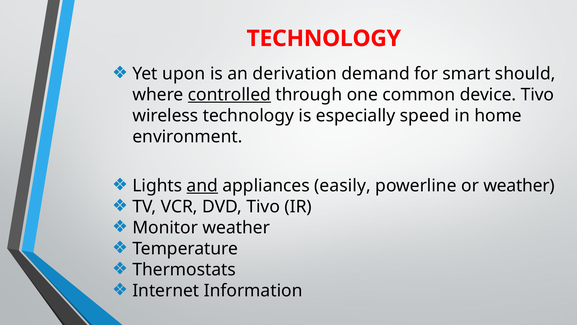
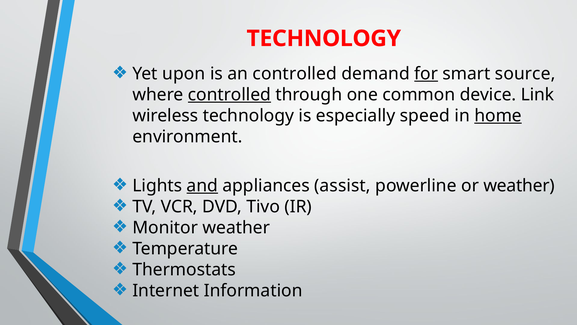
an derivation: derivation -> controlled
for underline: none -> present
should: should -> source
device Tivo: Tivo -> Link
home underline: none -> present
easily: easily -> assist
